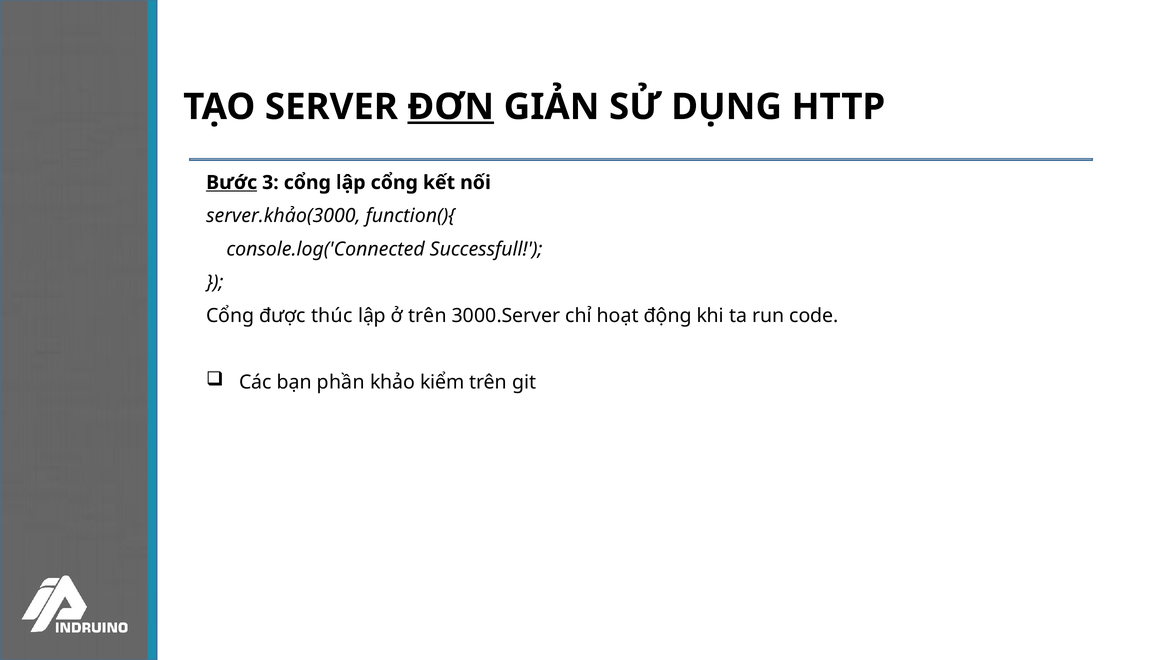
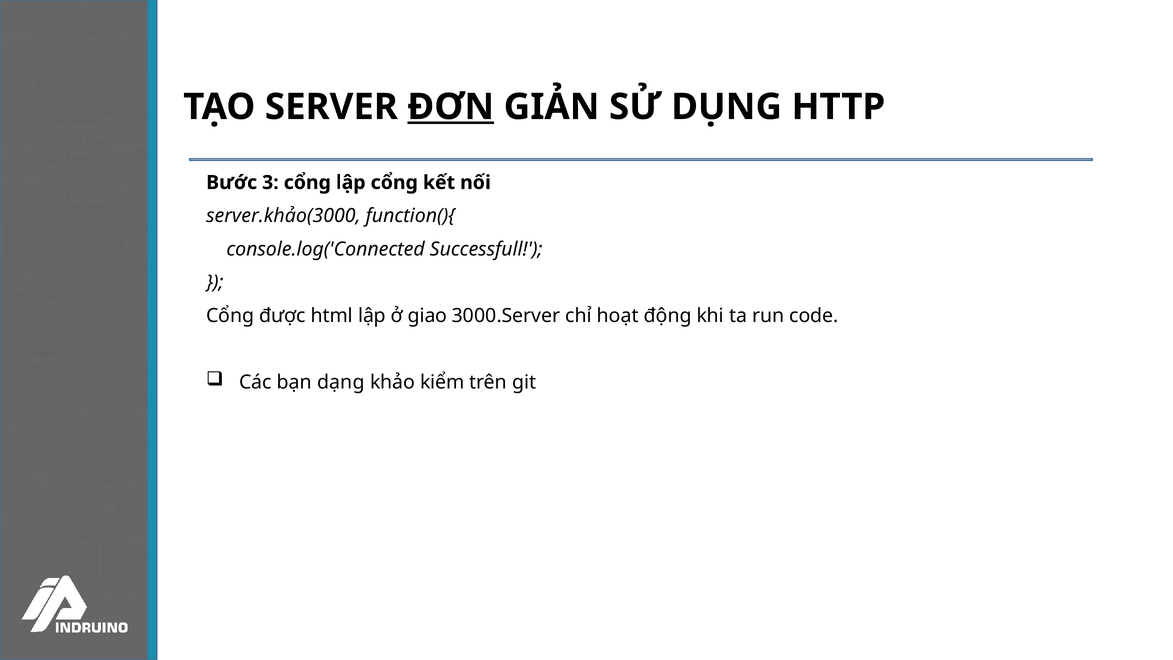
Bước underline: present -> none
thúc: thúc -> html
ở trên: trên -> giao
phần: phần -> dạng
